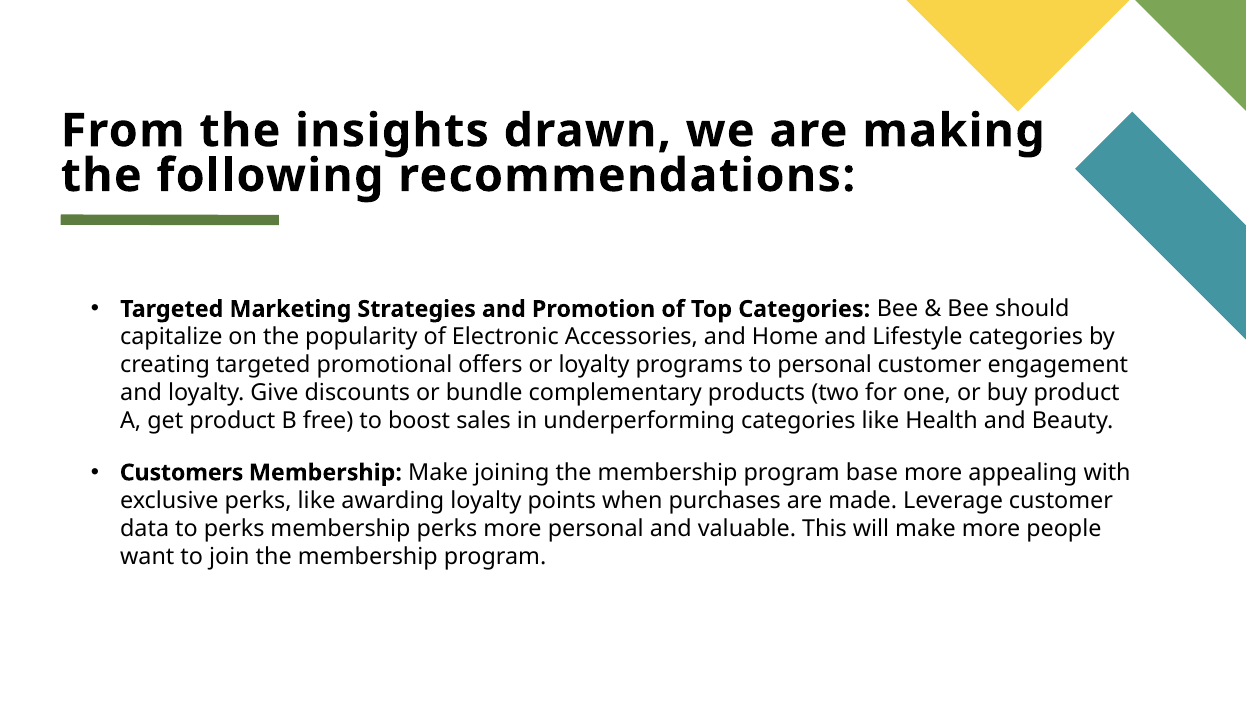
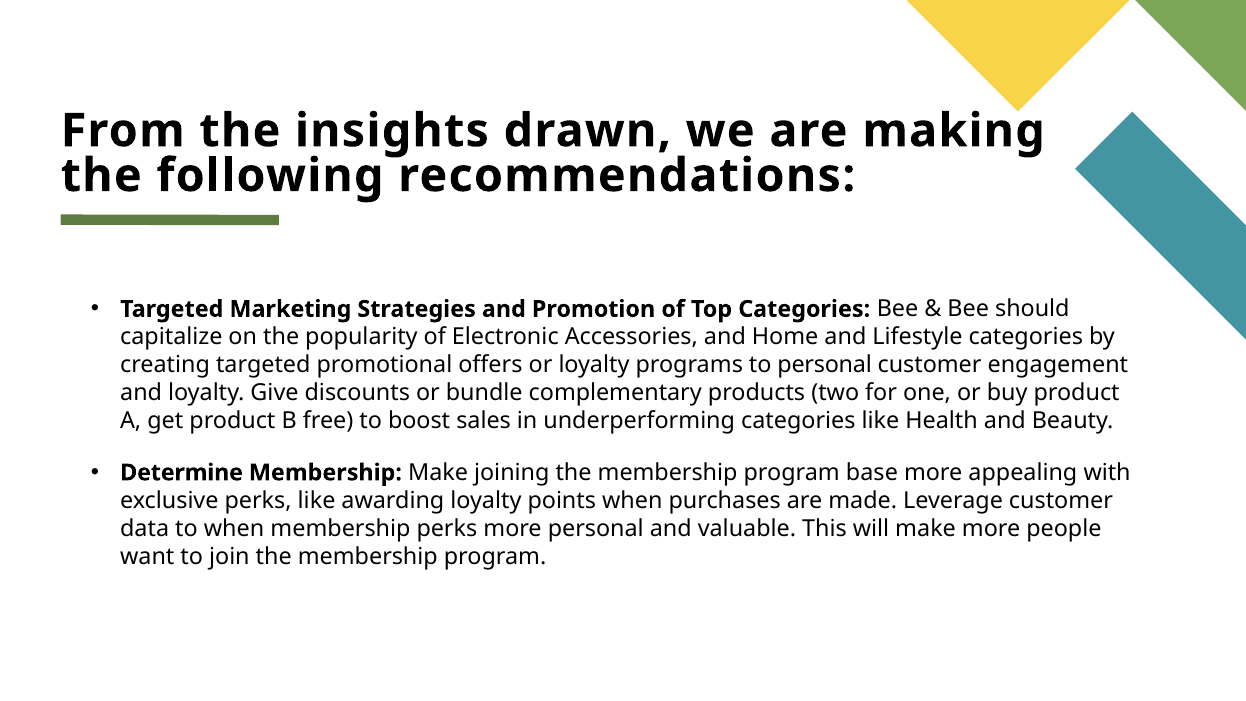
Customers: Customers -> Determine
to perks: perks -> when
